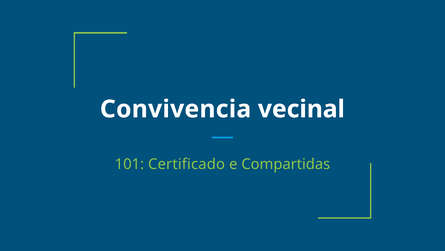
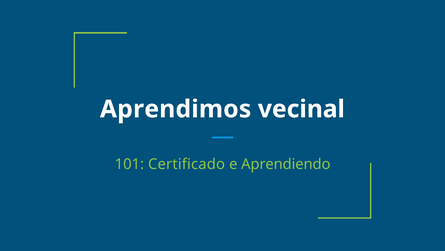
Convivencia: Convivencia -> Aprendimos
Compartidas: Compartidas -> Aprendiendo
